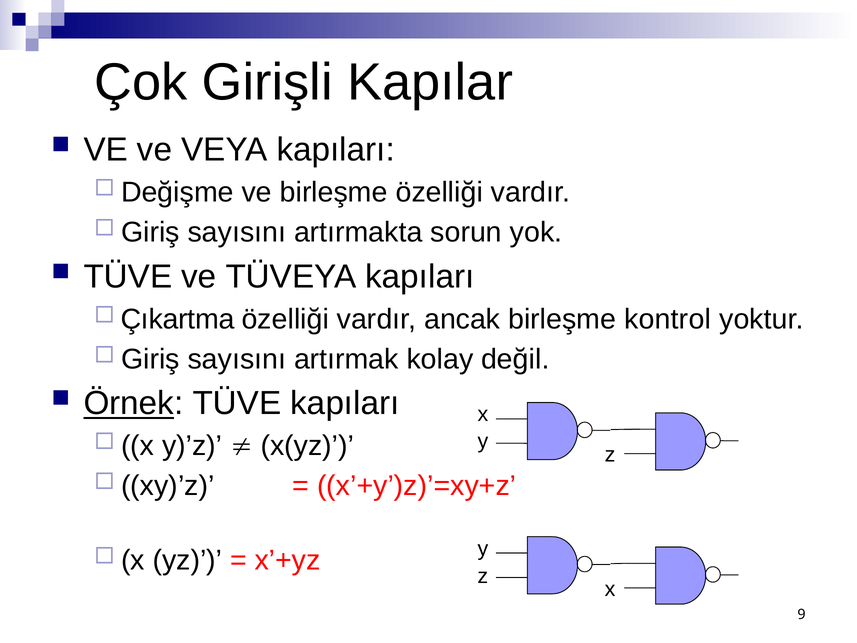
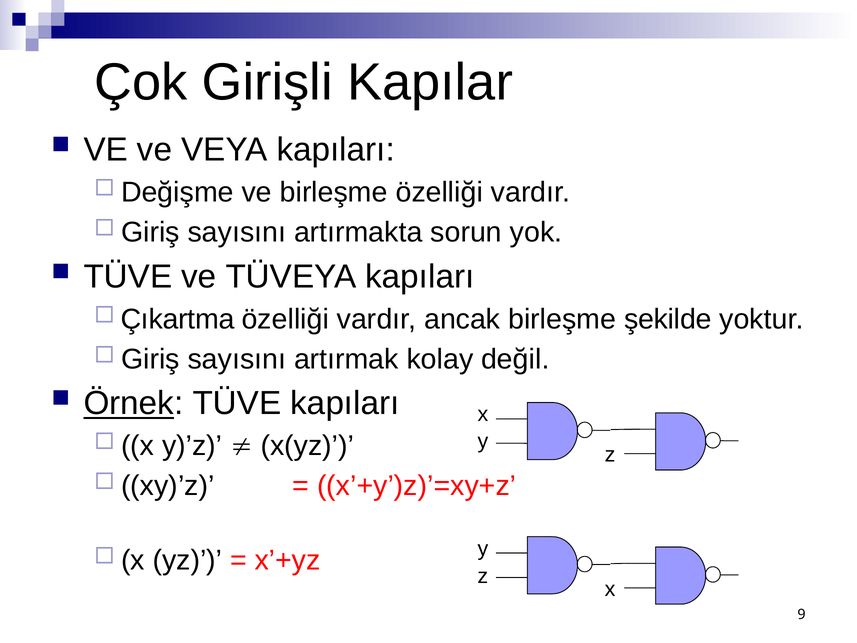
kontrol: kontrol -> şekilde
